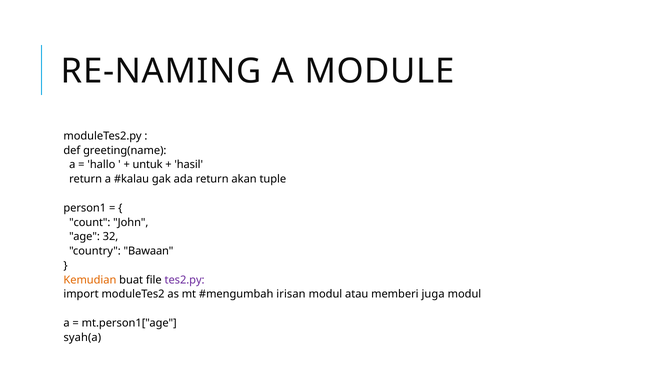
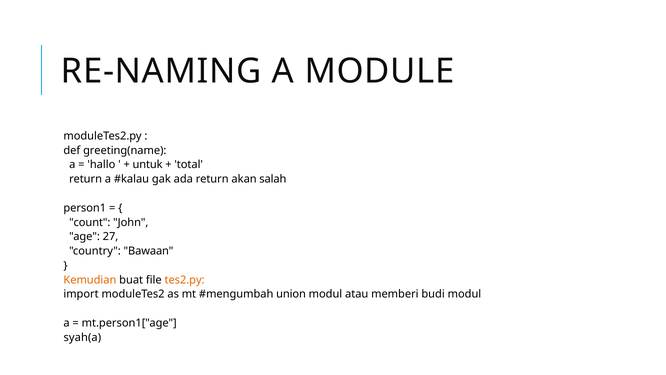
hasil: hasil -> total
tuple: tuple -> salah
32: 32 -> 27
tes2.py colour: purple -> orange
irisan: irisan -> union
juga: juga -> budi
